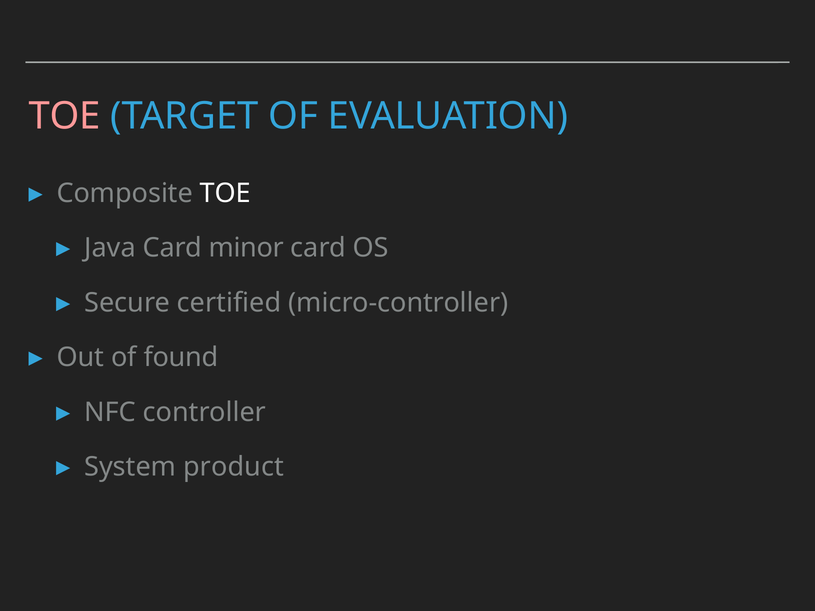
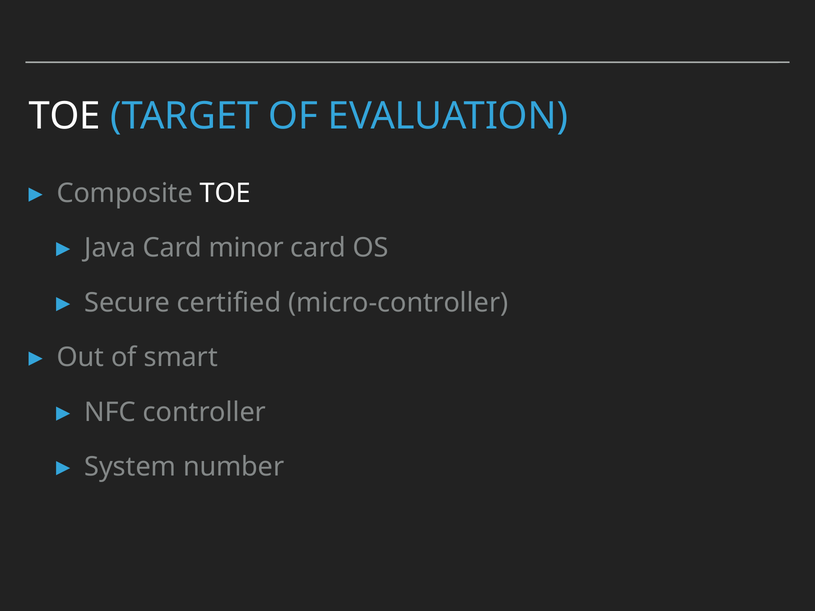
TOE at (65, 116) colour: pink -> white
found: found -> smart
product: product -> number
